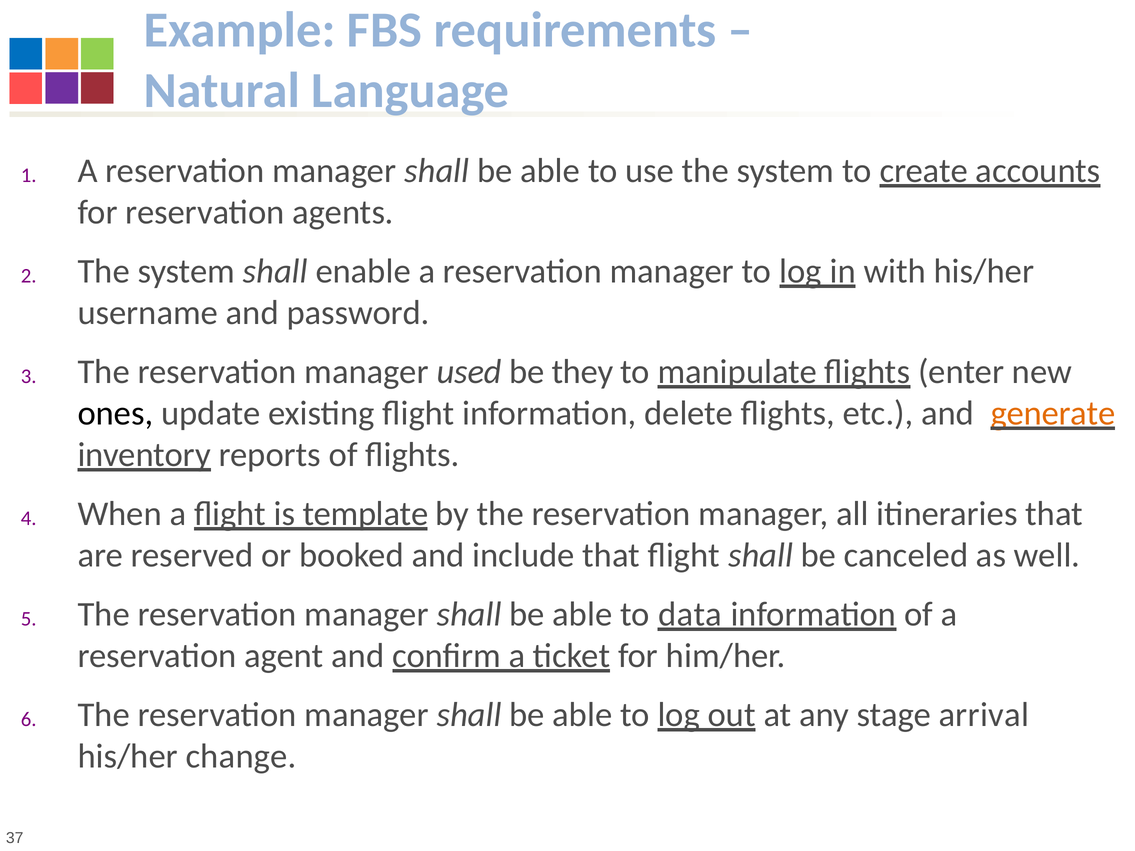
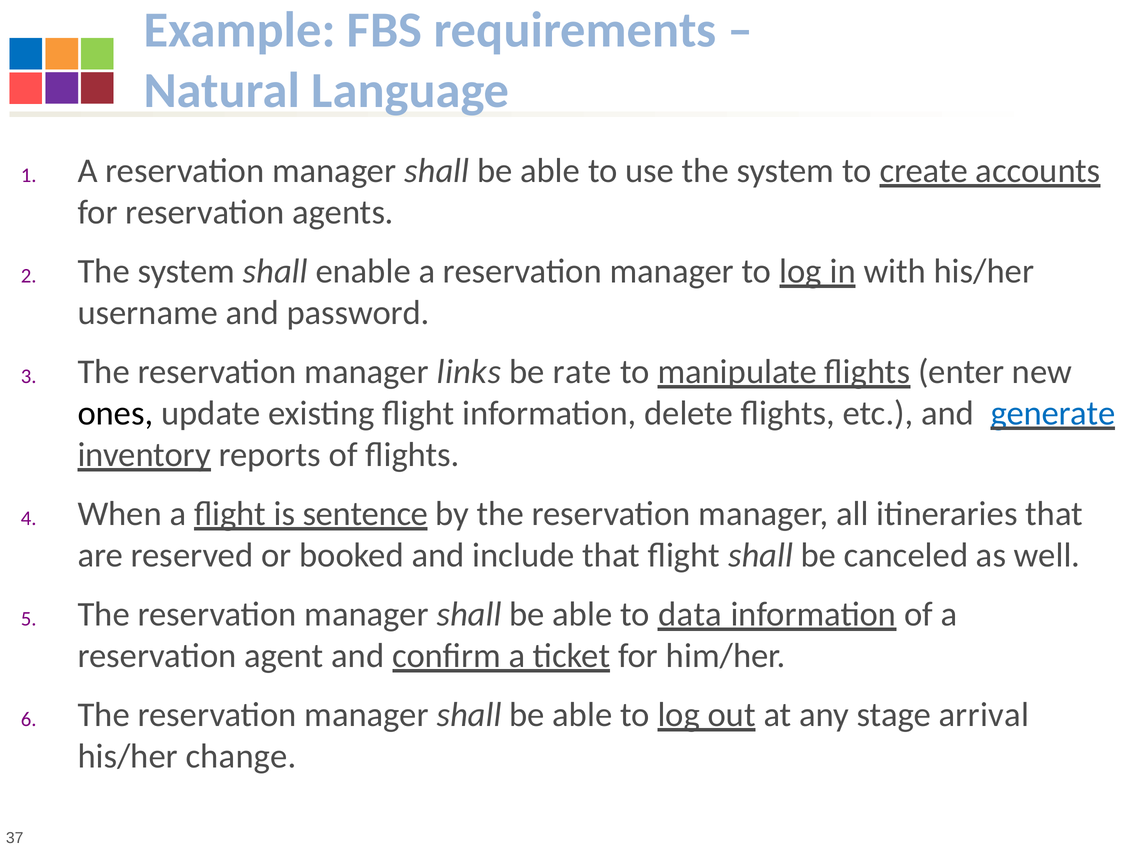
used: used -> links
they: they -> rate
generate colour: orange -> blue
template: template -> sentence
